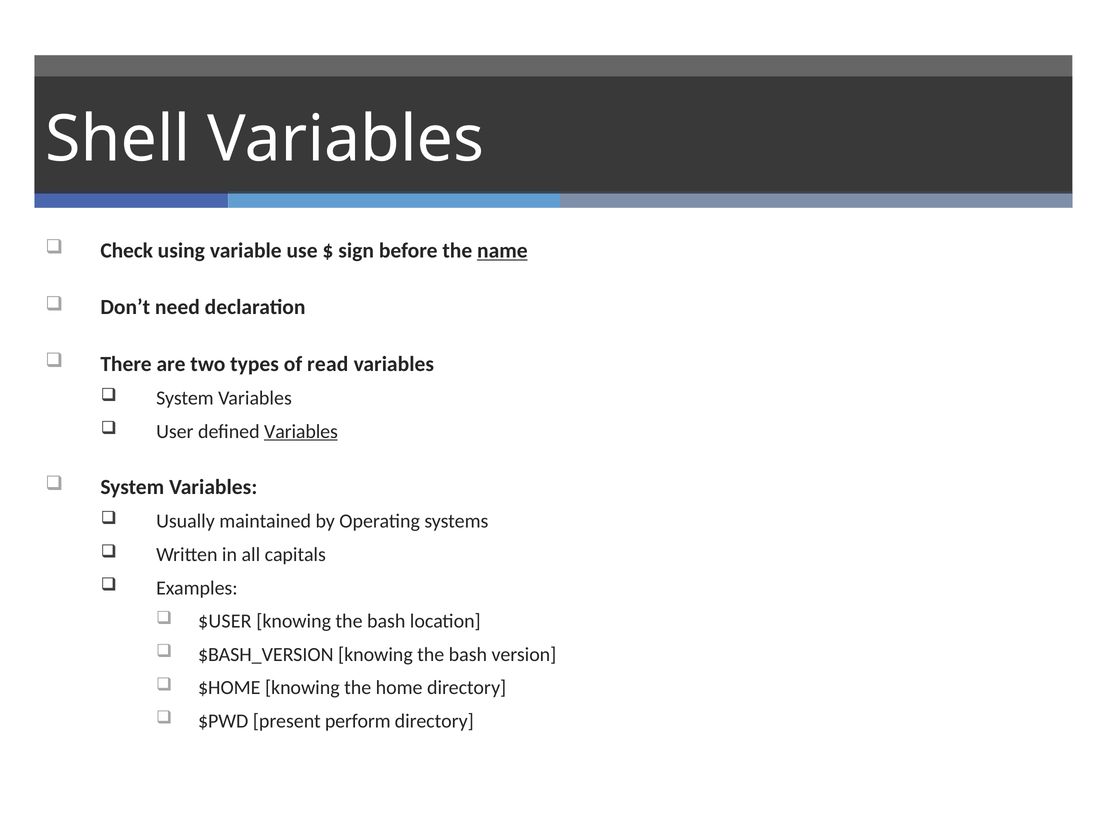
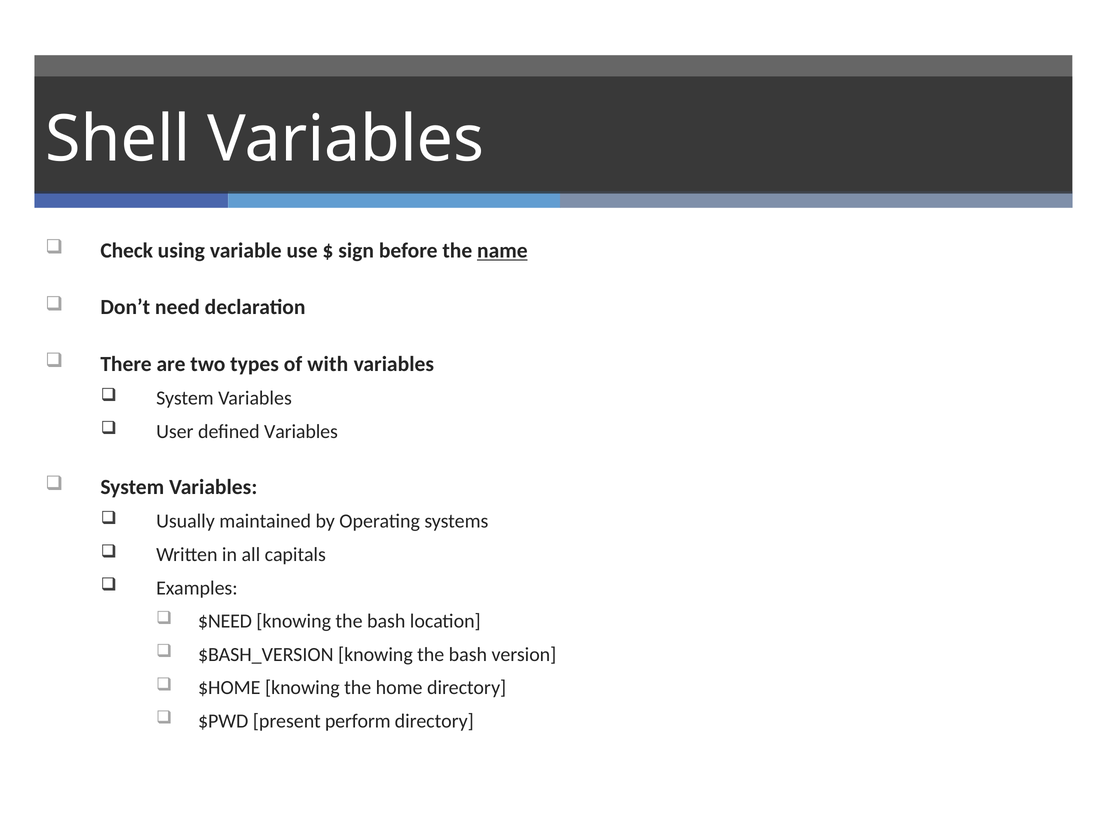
read: read -> with
Variables at (301, 431) underline: present -> none
$USER: $USER -> $NEED
